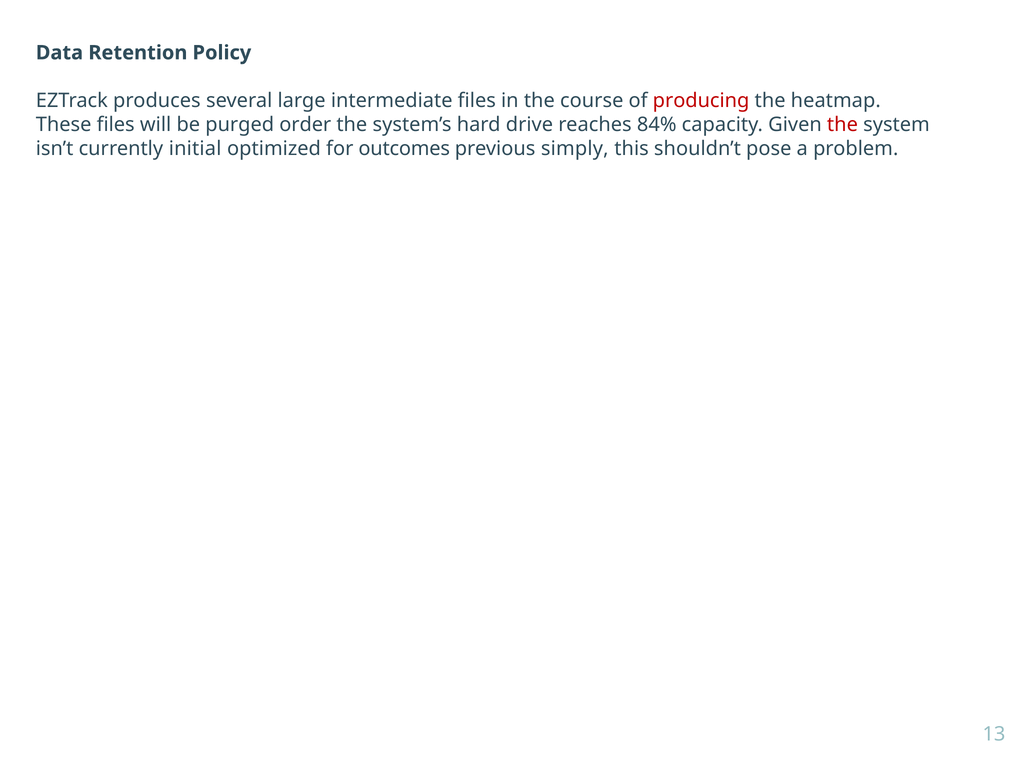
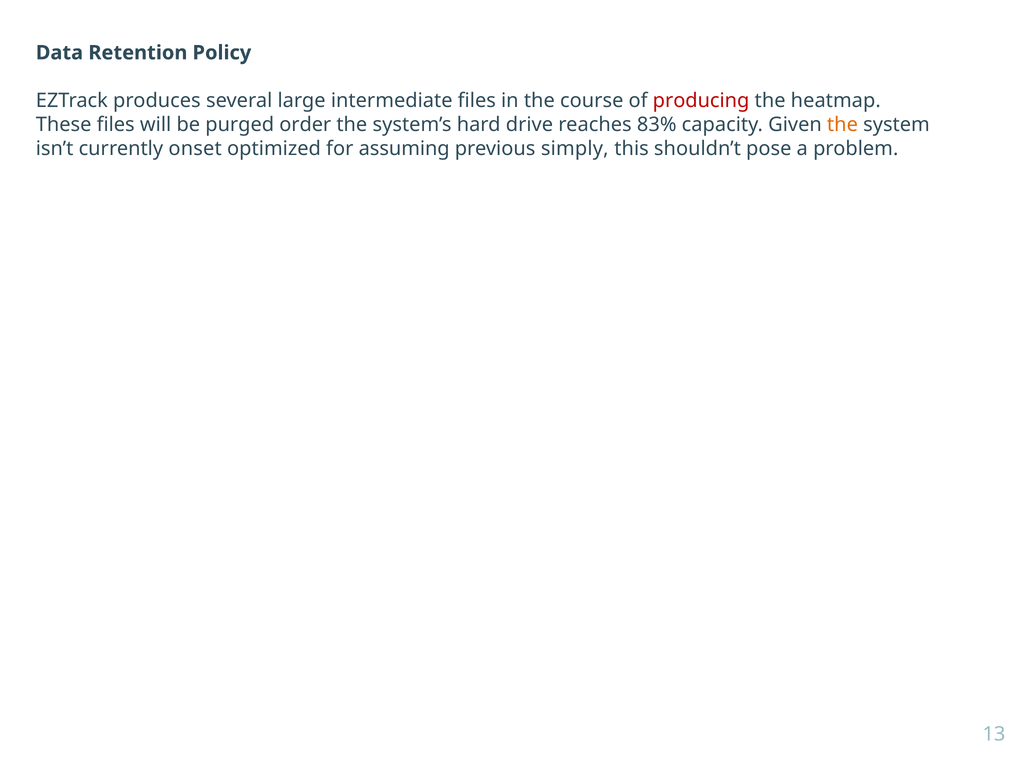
84%: 84% -> 83%
the at (842, 125) colour: red -> orange
initial: initial -> onset
outcomes: outcomes -> assuming
